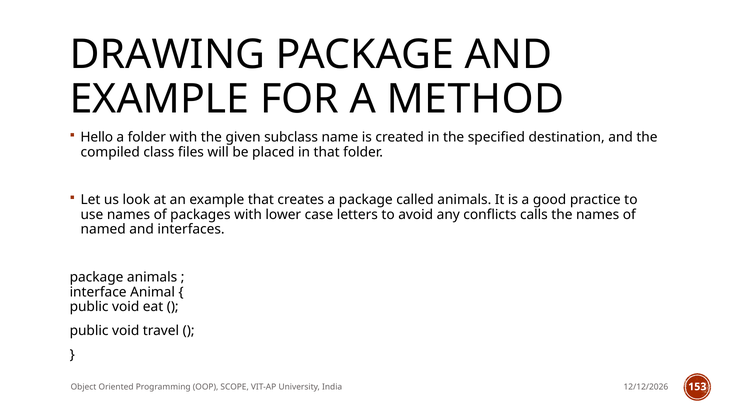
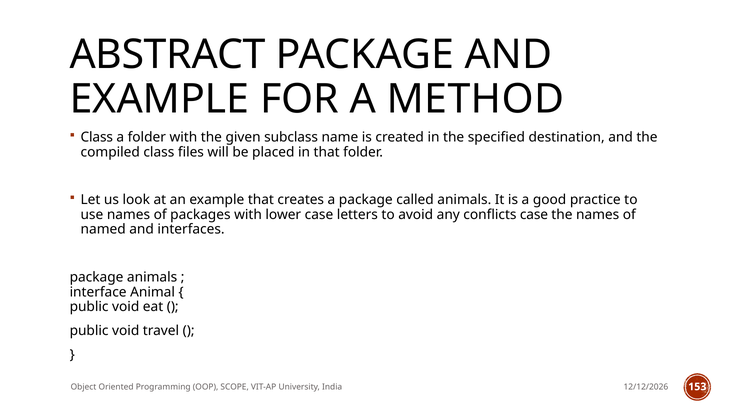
DRAWING: DRAWING -> ABSTRACT
Hello at (97, 137): Hello -> Class
conflicts calls: calls -> case
